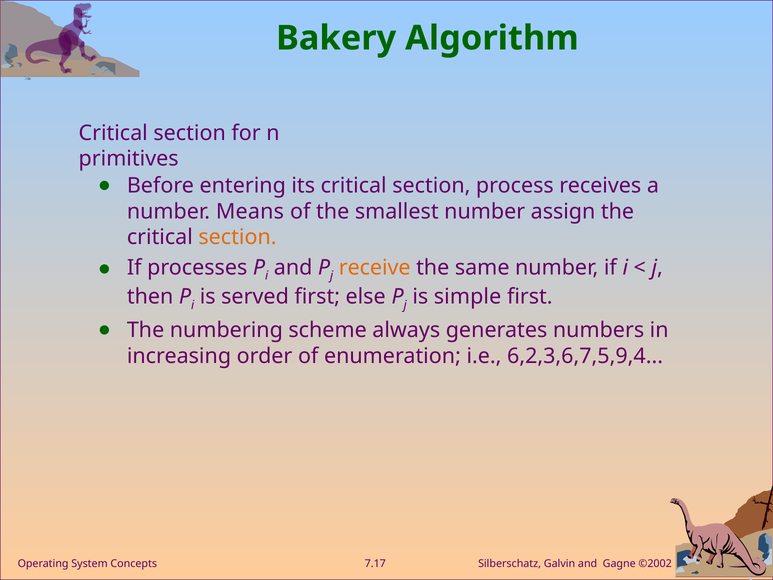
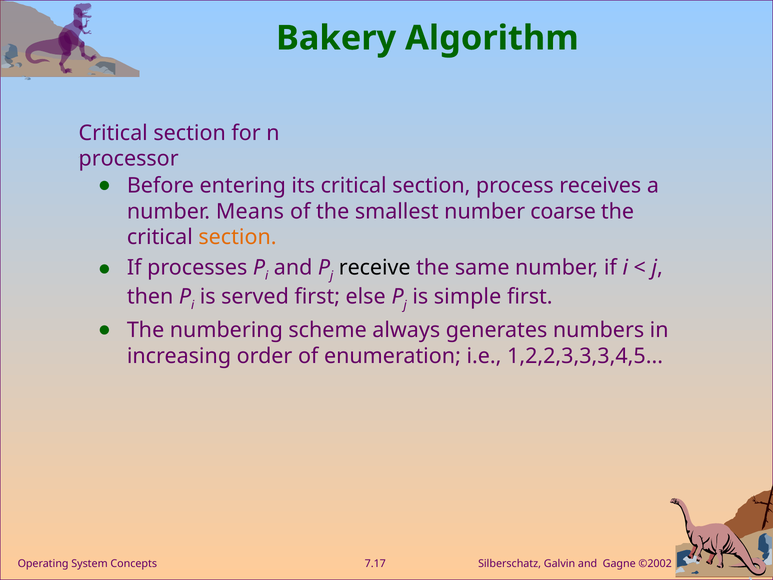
primitives: primitives -> processor
assign: assign -> coarse
receive colour: orange -> black
6,2,3,6,7,5,9,4: 6,2,3,6,7,5,9,4 -> 1,2,2,3,3,3,4,5
